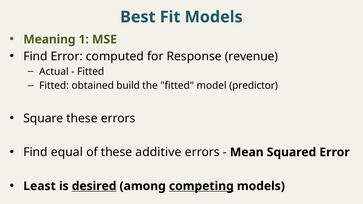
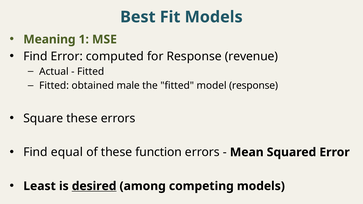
build: build -> male
model predictor: predictor -> response
additive: additive -> function
competing underline: present -> none
